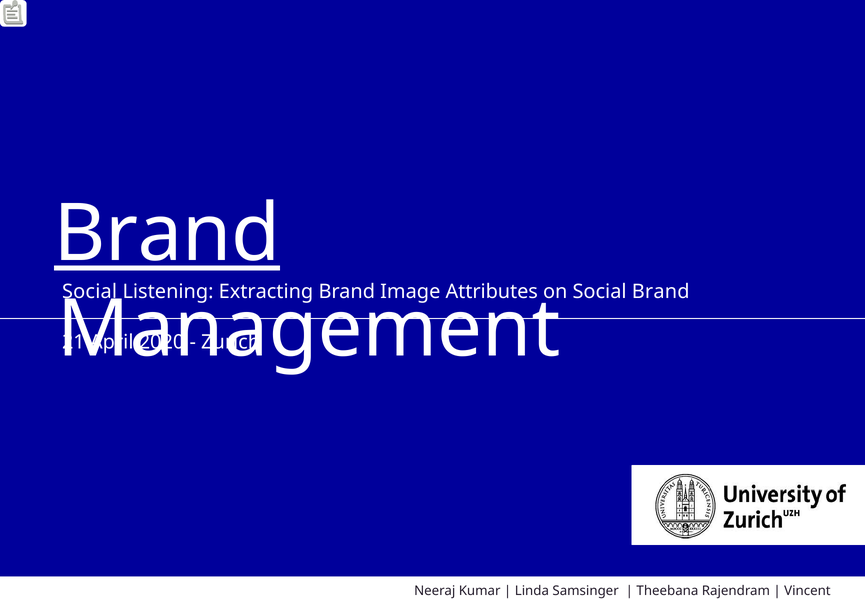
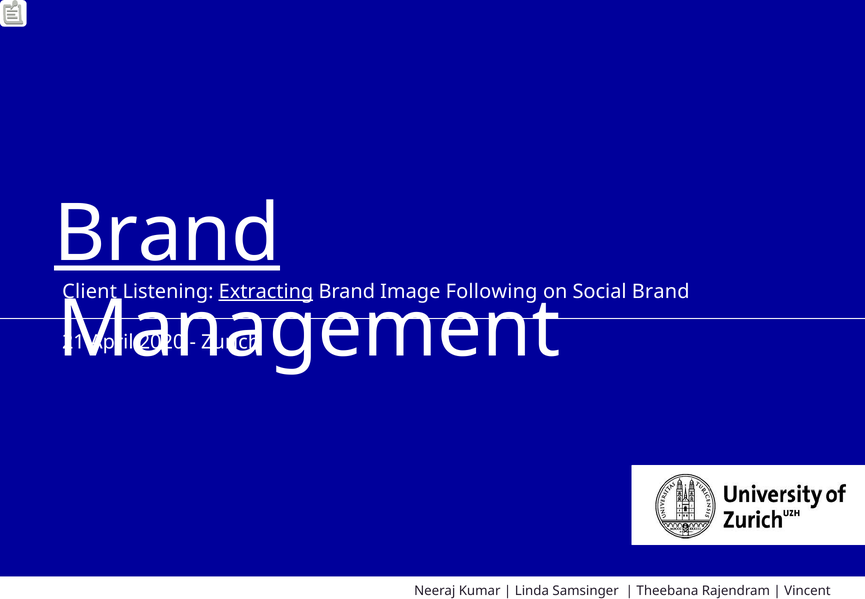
Social at (90, 292): Social -> Client
Extracting underline: none -> present
Attributes: Attributes -> Following
